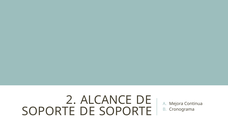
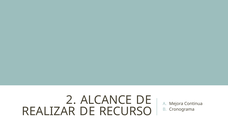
SOPORTE at (49, 112): SOPORTE -> REALIZAR
SOPORTE at (126, 112): SOPORTE -> RECURSO
